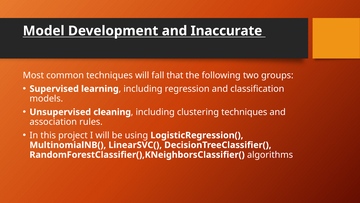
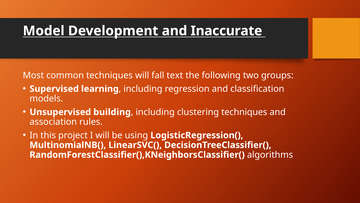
that: that -> text
cleaning: cleaning -> building
